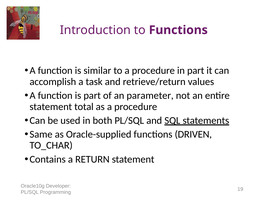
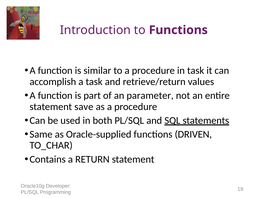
in part: part -> task
total: total -> save
